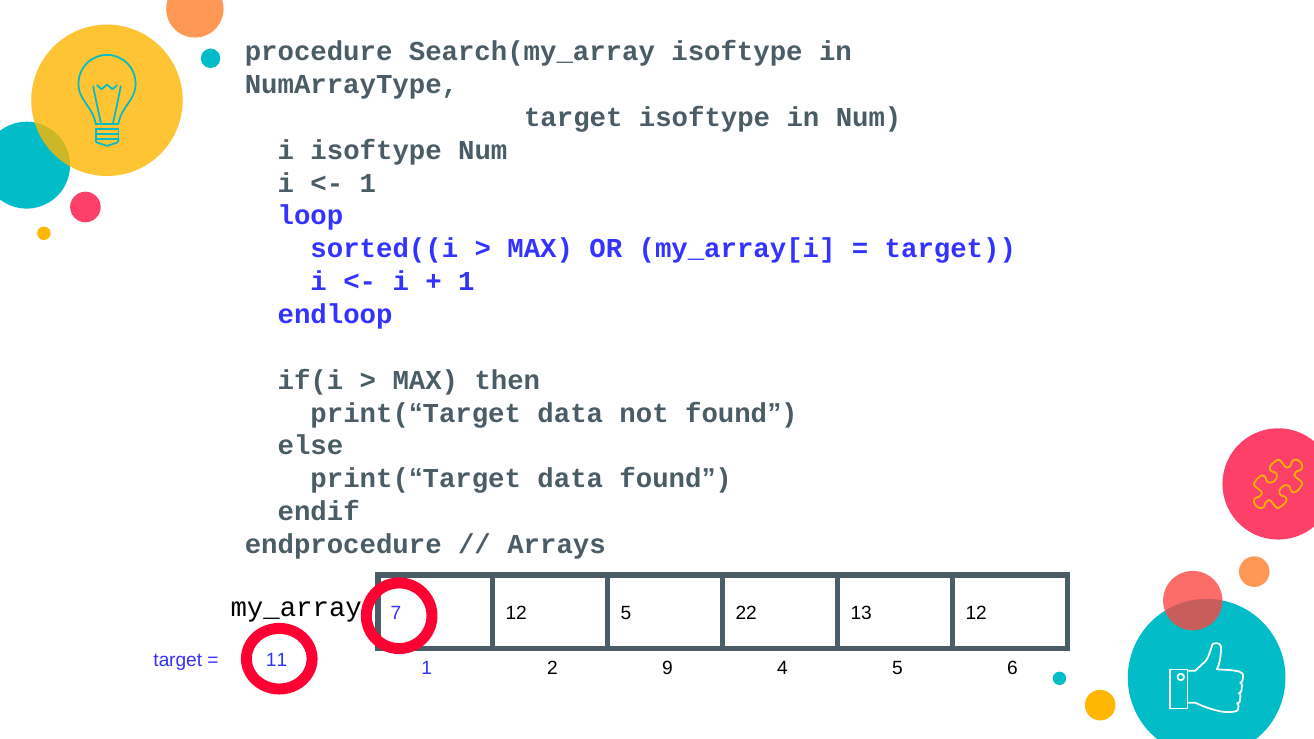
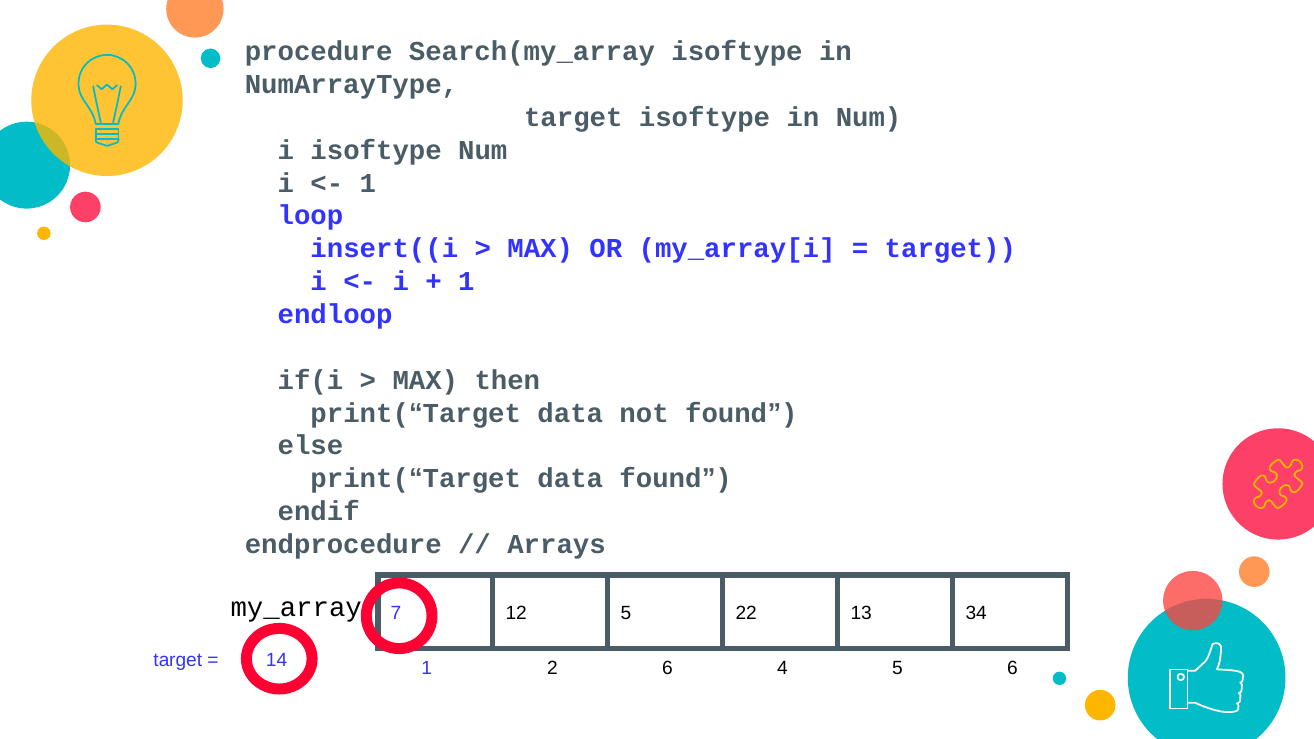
sorted((i: sorted((i -> insert((i
13 12: 12 -> 34
11: 11 -> 14
2 9: 9 -> 6
